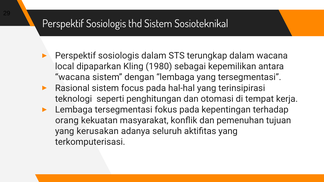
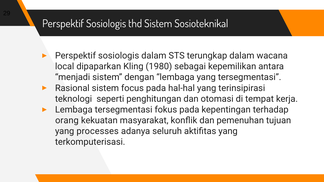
wacana at (73, 77): wacana -> menjadi
kerusakan: kerusakan -> processes
